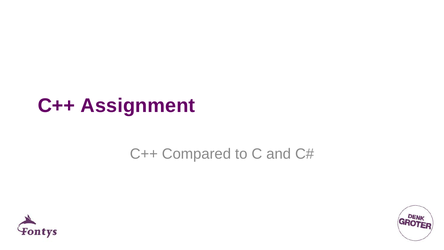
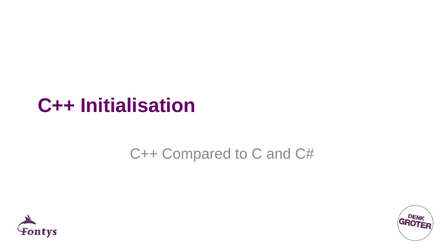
Assignment: Assignment -> Initialisation
